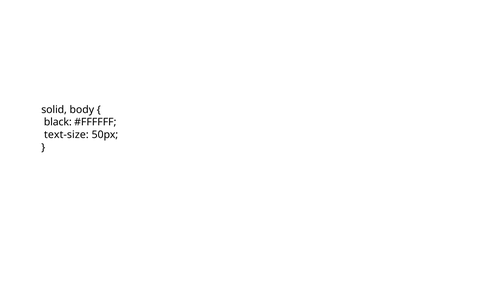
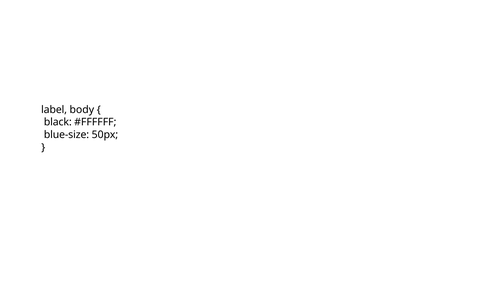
solid: solid -> label
text-size: text-size -> blue-size
